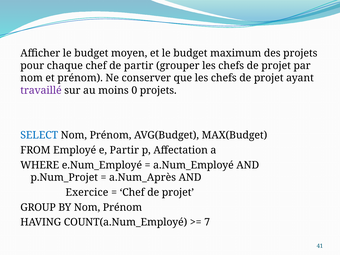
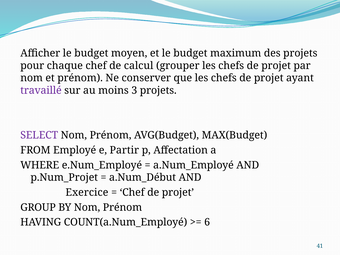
de partir: partir -> calcul
0: 0 -> 3
SELECT colour: blue -> purple
a.Num_Après: a.Num_Après -> a.Num_Début
7: 7 -> 6
